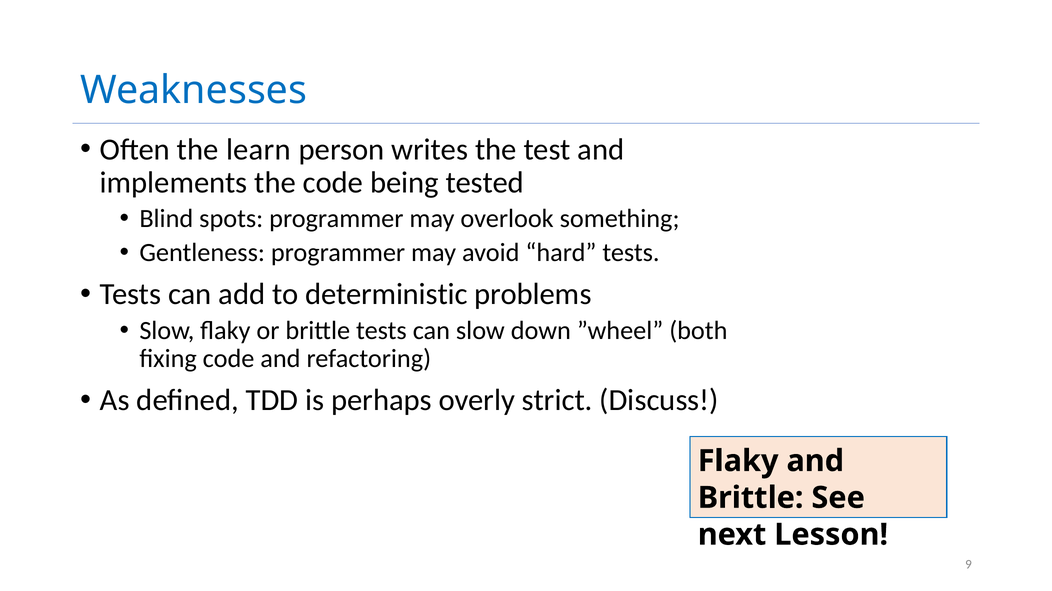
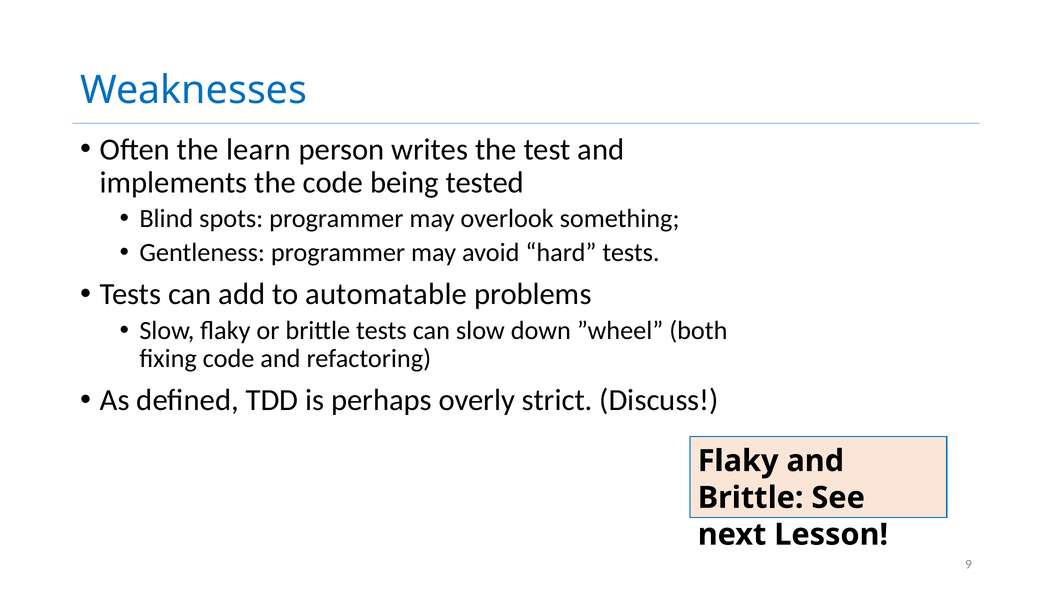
deterministic: deterministic -> automatable
